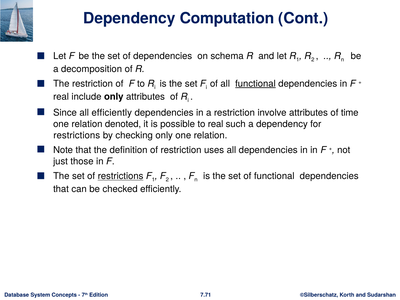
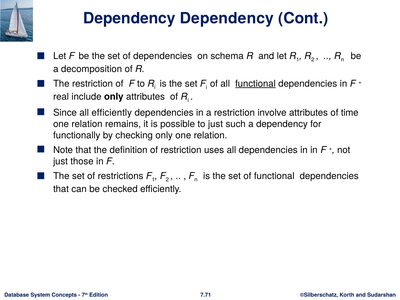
Dependency Computation: Computation -> Dependency
denoted: denoted -> remains
to real: real -> just
restrictions at (77, 135): restrictions -> functionally
restrictions at (121, 176) underline: present -> none
